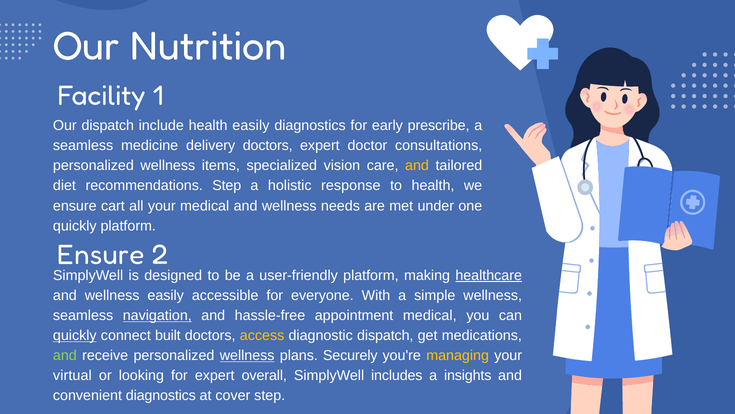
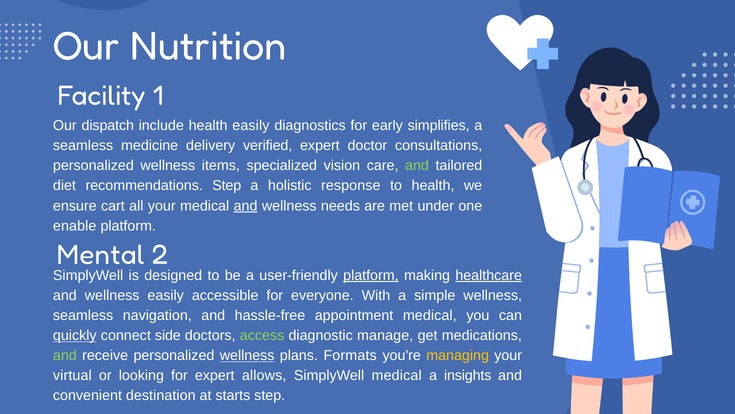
prescribe: prescribe -> simplifies
delivery doctors: doctors -> verified
and at (417, 166) colour: yellow -> light green
and at (246, 206) underline: none -> present
quickly at (75, 226): quickly -> enable
Ensure at (100, 254): Ensure -> Mental
platform at (371, 275) underline: none -> present
navigation underline: present -> none
built: built -> side
access colour: yellow -> light green
diagnostic dispatch: dispatch -> manage
Securely: Securely -> Formats
overall: overall -> allows
SimplyWell includes: includes -> medical
convenient diagnostics: diagnostics -> destination
cover: cover -> starts
